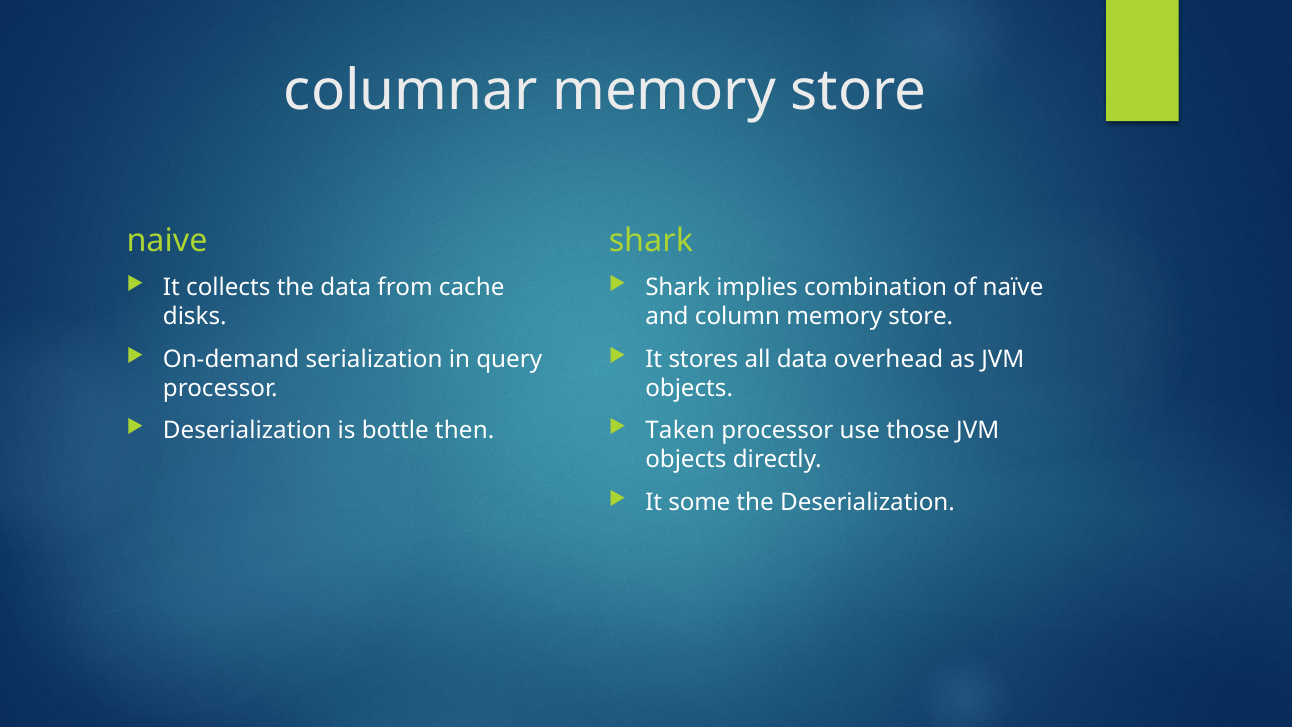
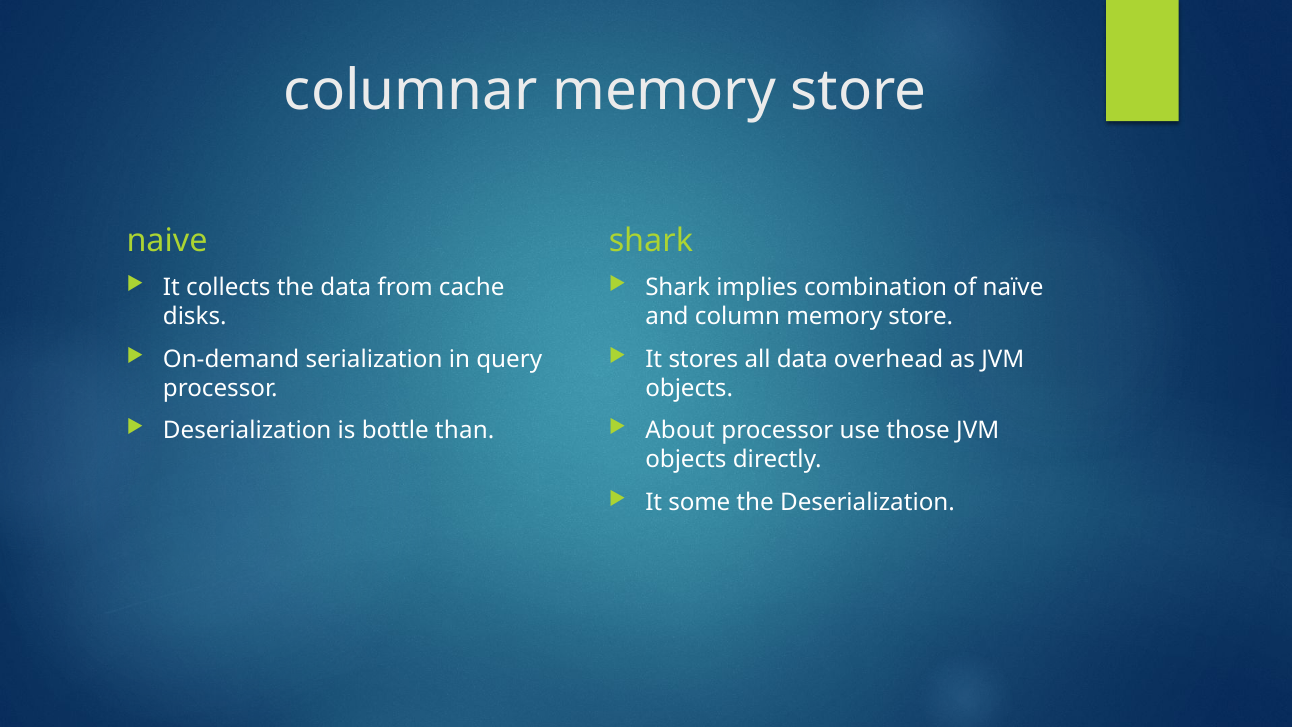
then: then -> than
Taken: Taken -> About
